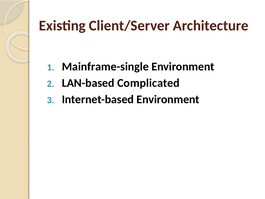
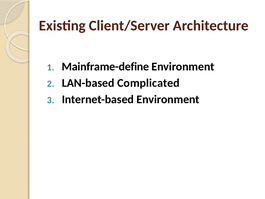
Mainframe-single: Mainframe-single -> Mainframe-define
